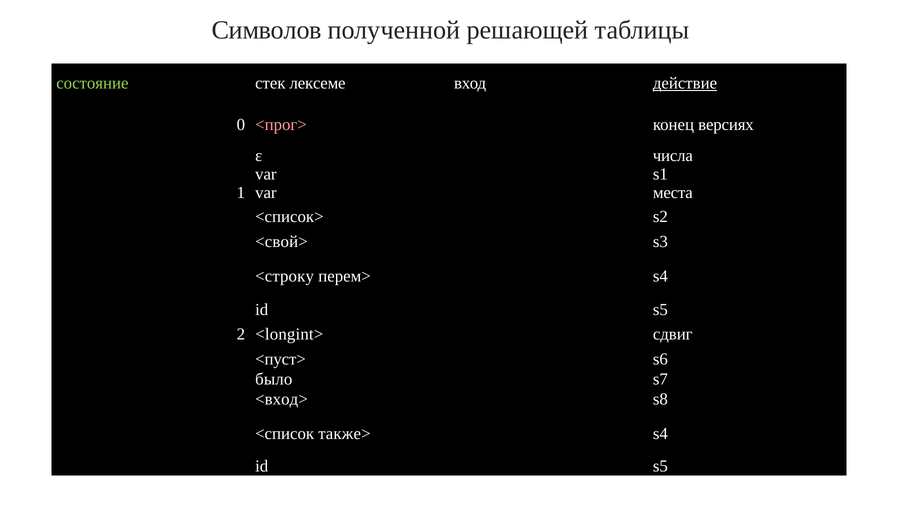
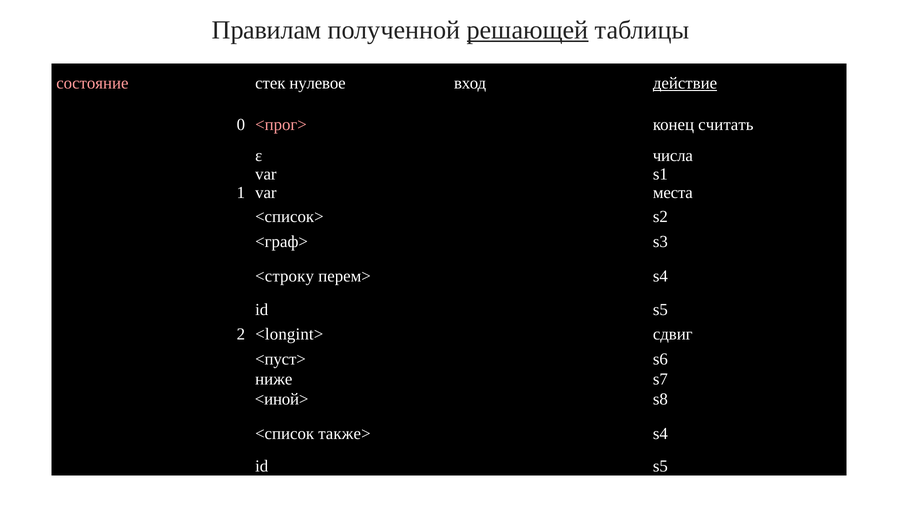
Символов: Символов -> Правилам
решающей underline: none -> present
состояние colour: light green -> pink
лексеме: лексеме -> нулевое
версиях: версиях -> считать
<свой>: <свой> -> <граф>
было: было -> ниже
<вход>: <вход> -> <иной>
